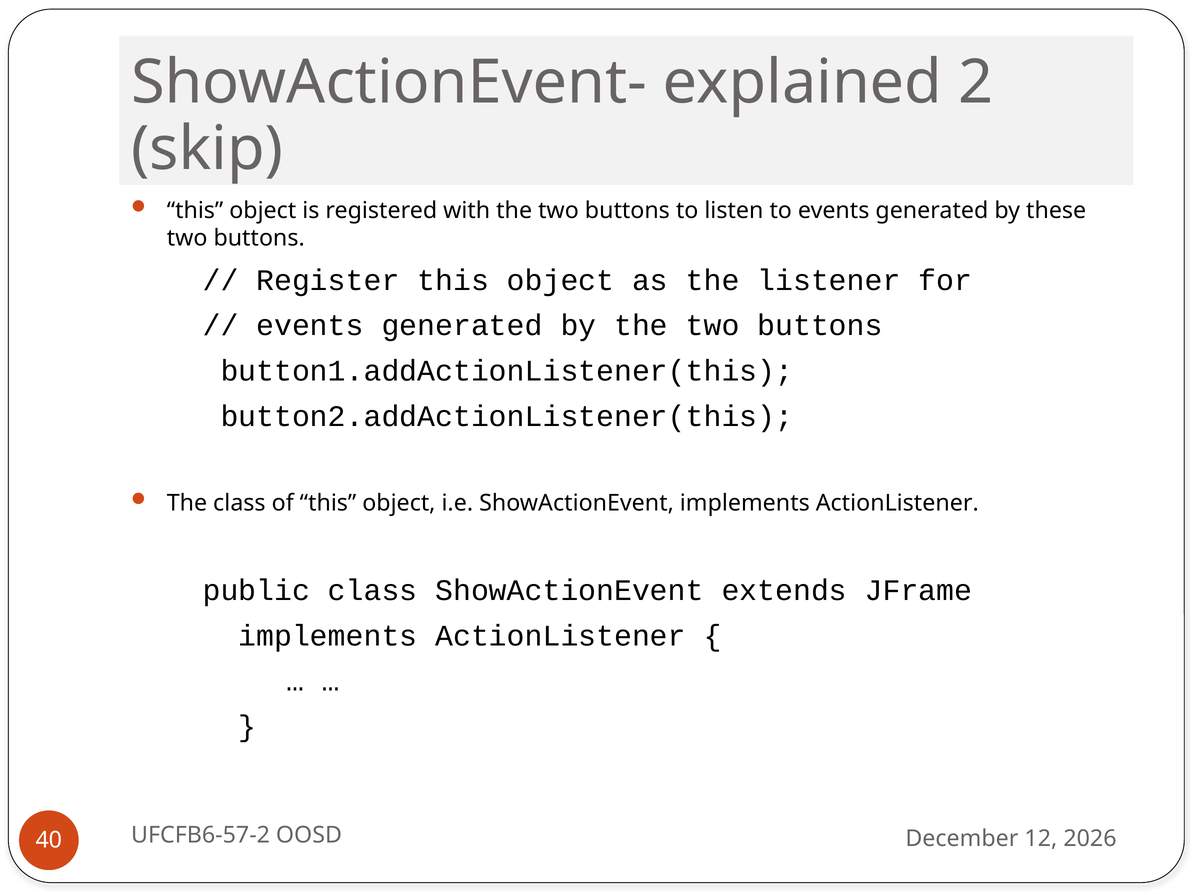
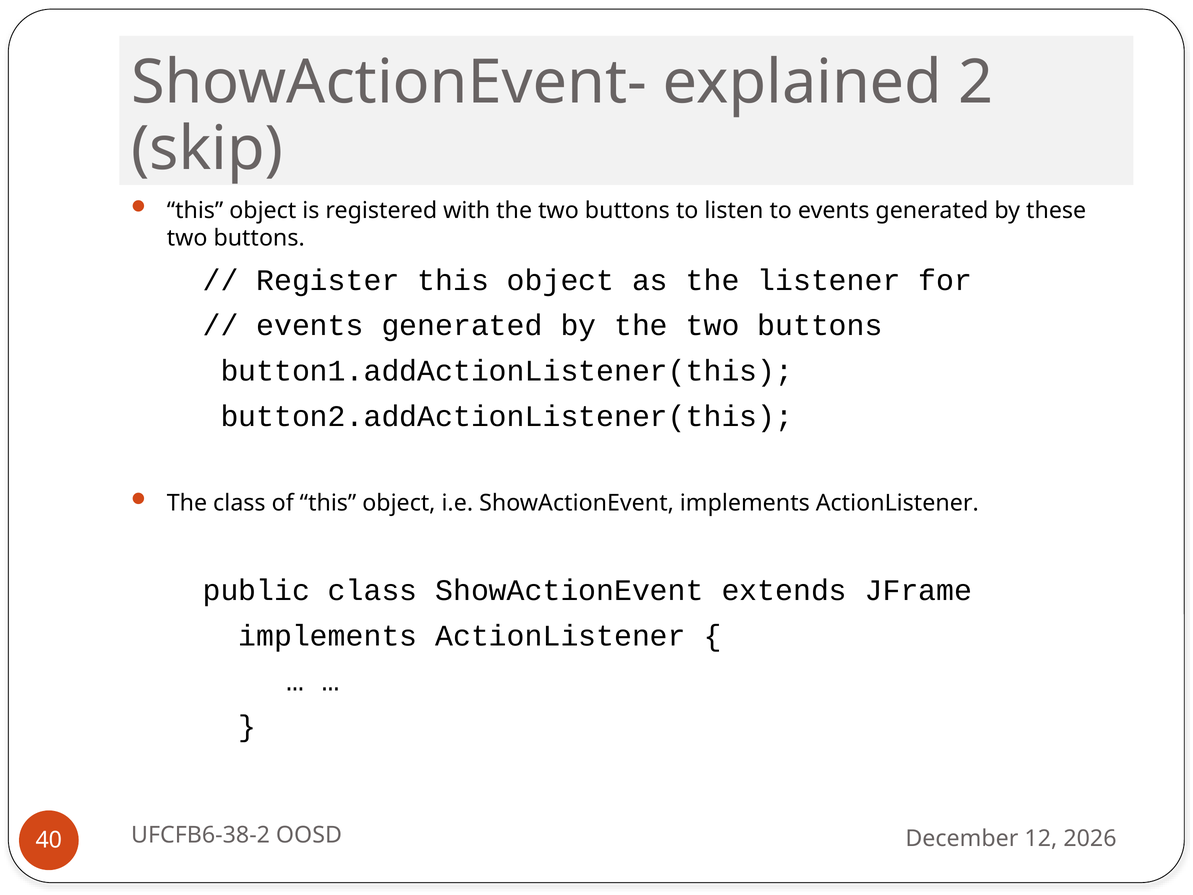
UFCFB6-57-2: UFCFB6-57-2 -> UFCFB6-38-2
